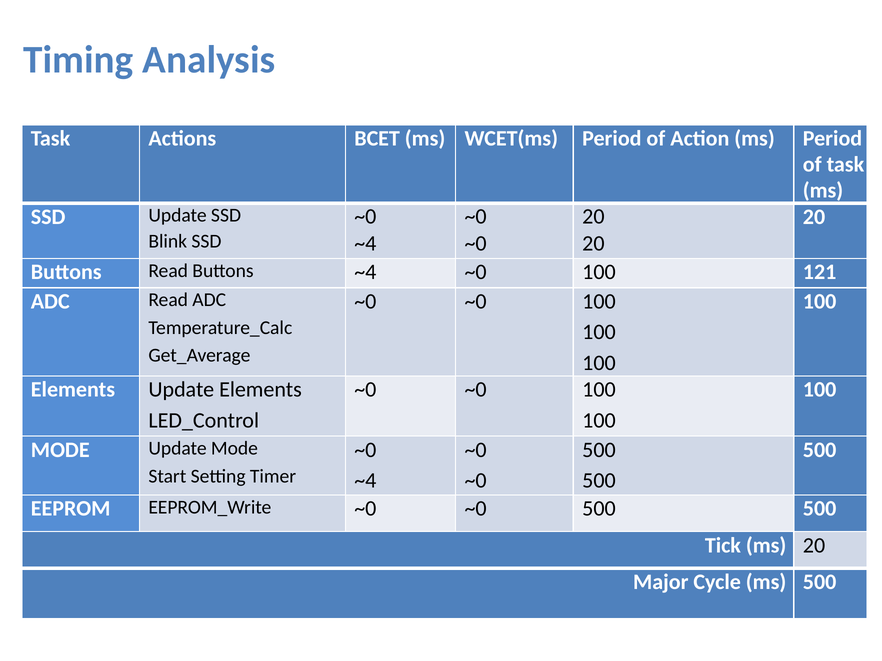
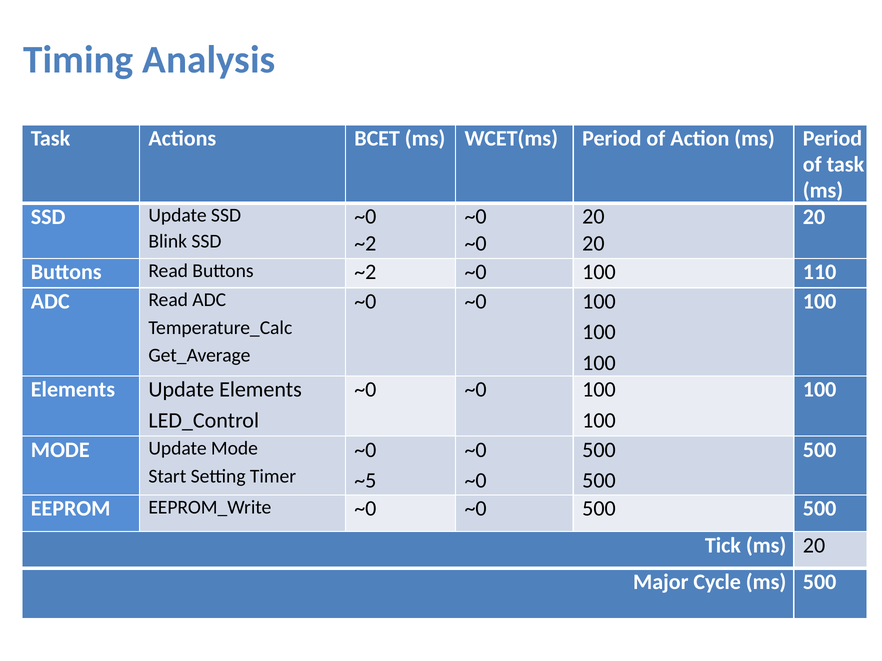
~4 at (365, 244): ~4 -> ~2
Buttons ~4: ~4 -> ~2
121: 121 -> 110
~4 at (365, 481): ~4 -> ~5
